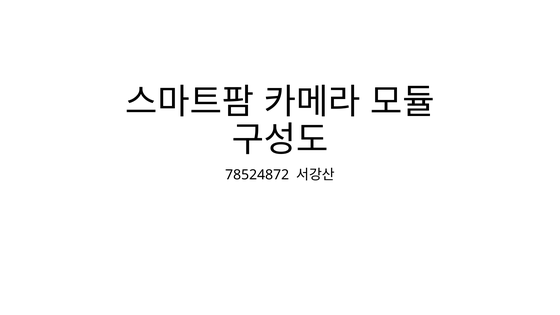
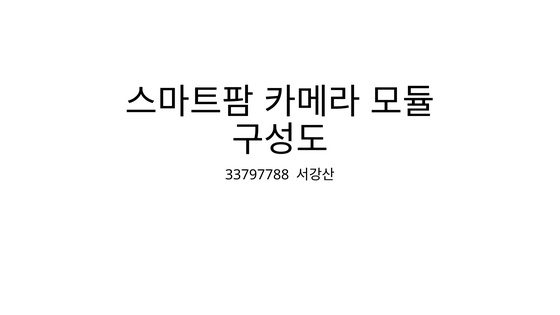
78524872: 78524872 -> 33797788
